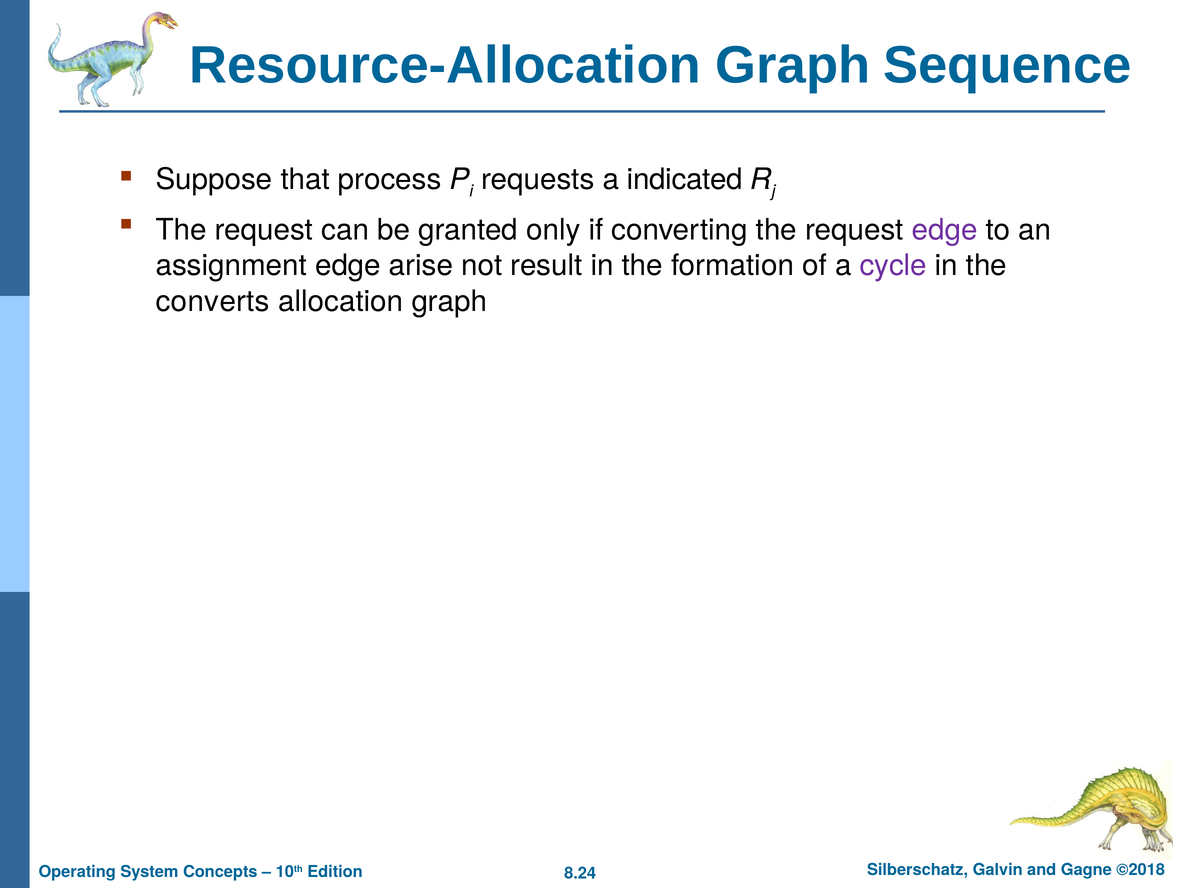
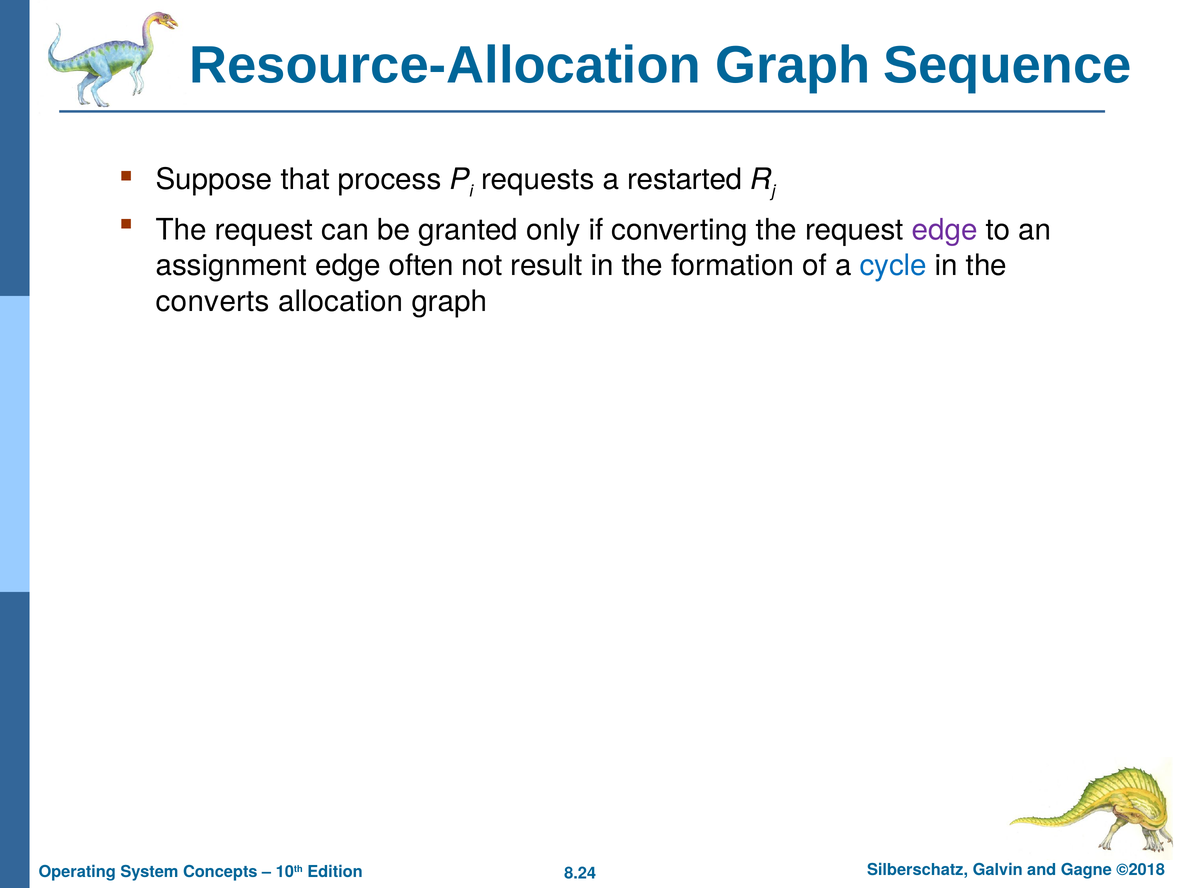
indicated: indicated -> restarted
arise: arise -> often
cycle colour: purple -> blue
